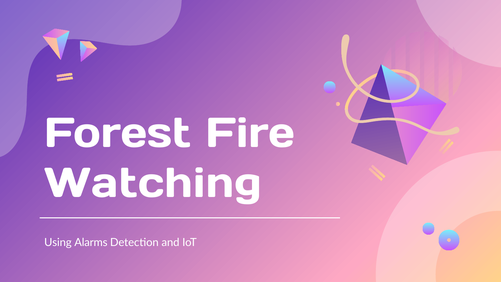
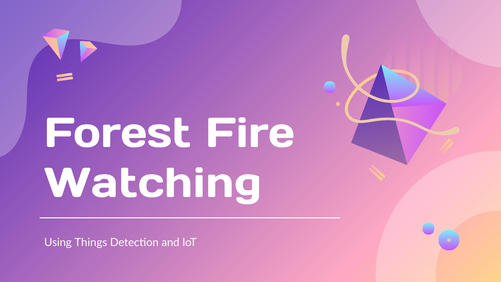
Alarms: Alarms -> Things
